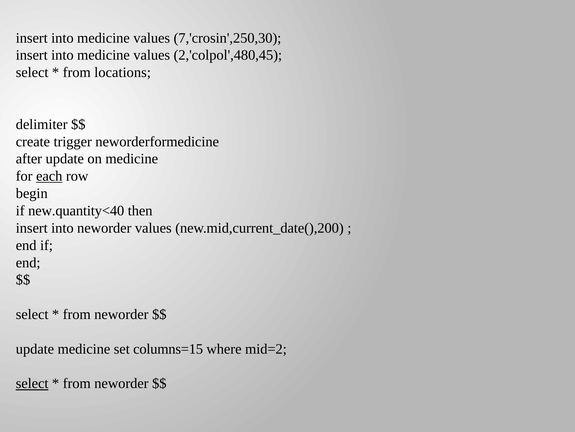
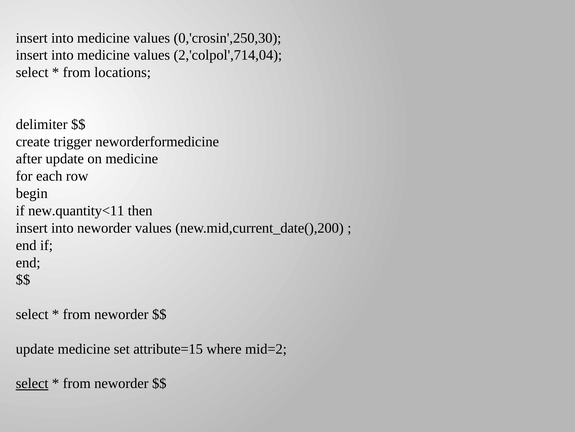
7,'crosin',250,30: 7,'crosin',250,30 -> 0,'crosin',250,30
2,'colpol',480,45: 2,'colpol',480,45 -> 2,'colpol',714,04
each underline: present -> none
new.quantity<40: new.quantity<40 -> new.quantity<11
columns=15: columns=15 -> attribute=15
